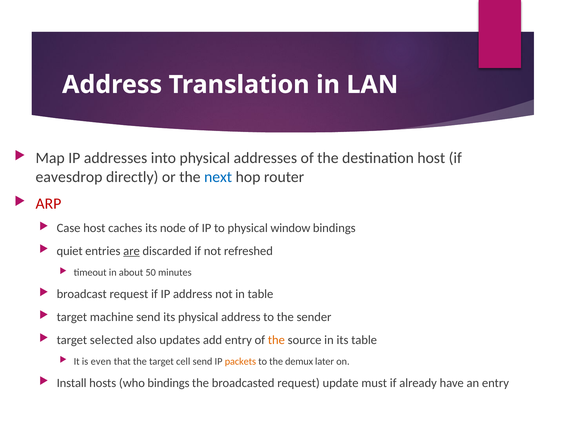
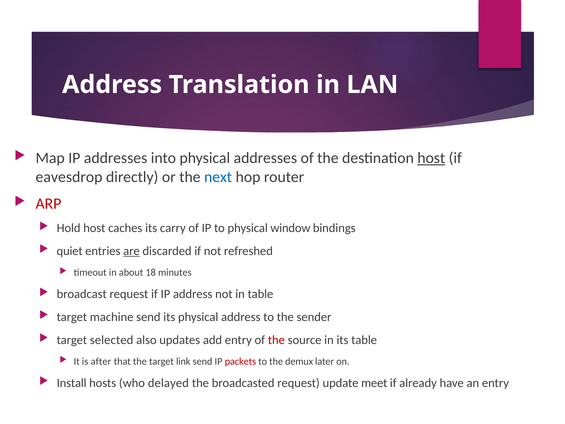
host at (431, 158) underline: none -> present
Case: Case -> Hold
node: node -> carry
50: 50 -> 18
the at (276, 340) colour: orange -> red
even: even -> after
cell: cell -> link
packets colour: orange -> red
who bindings: bindings -> delayed
must: must -> meet
